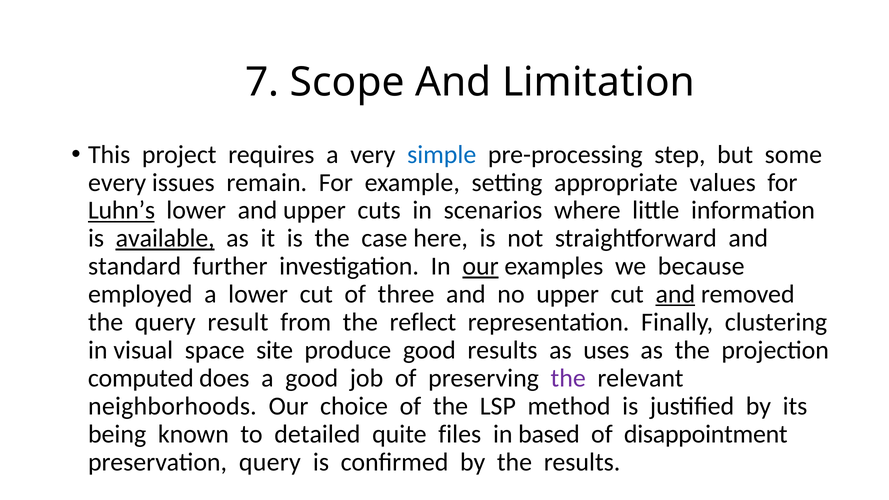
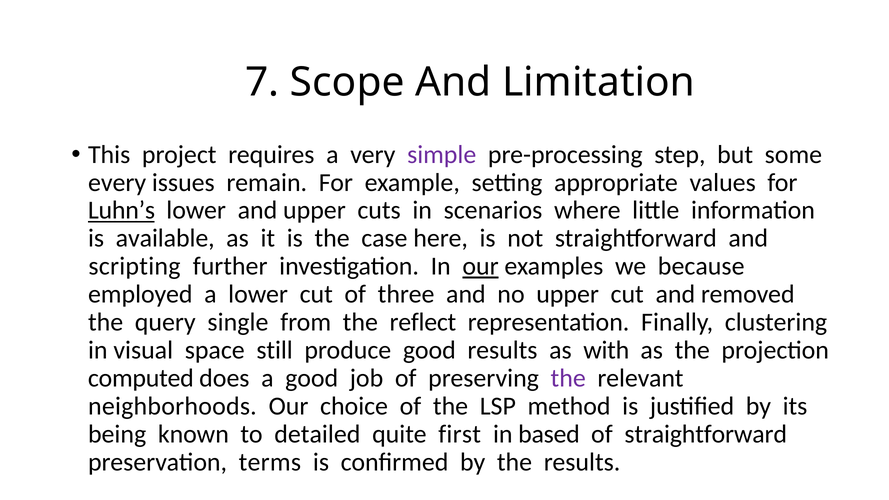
simple colour: blue -> purple
available underline: present -> none
standard: standard -> scripting
and at (675, 294) underline: present -> none
result: result -> single
site: site -> still
uses: uses -> with
files: files -> first
of disappointment: disappointment -> straightforward
preservation query: query -> terms
